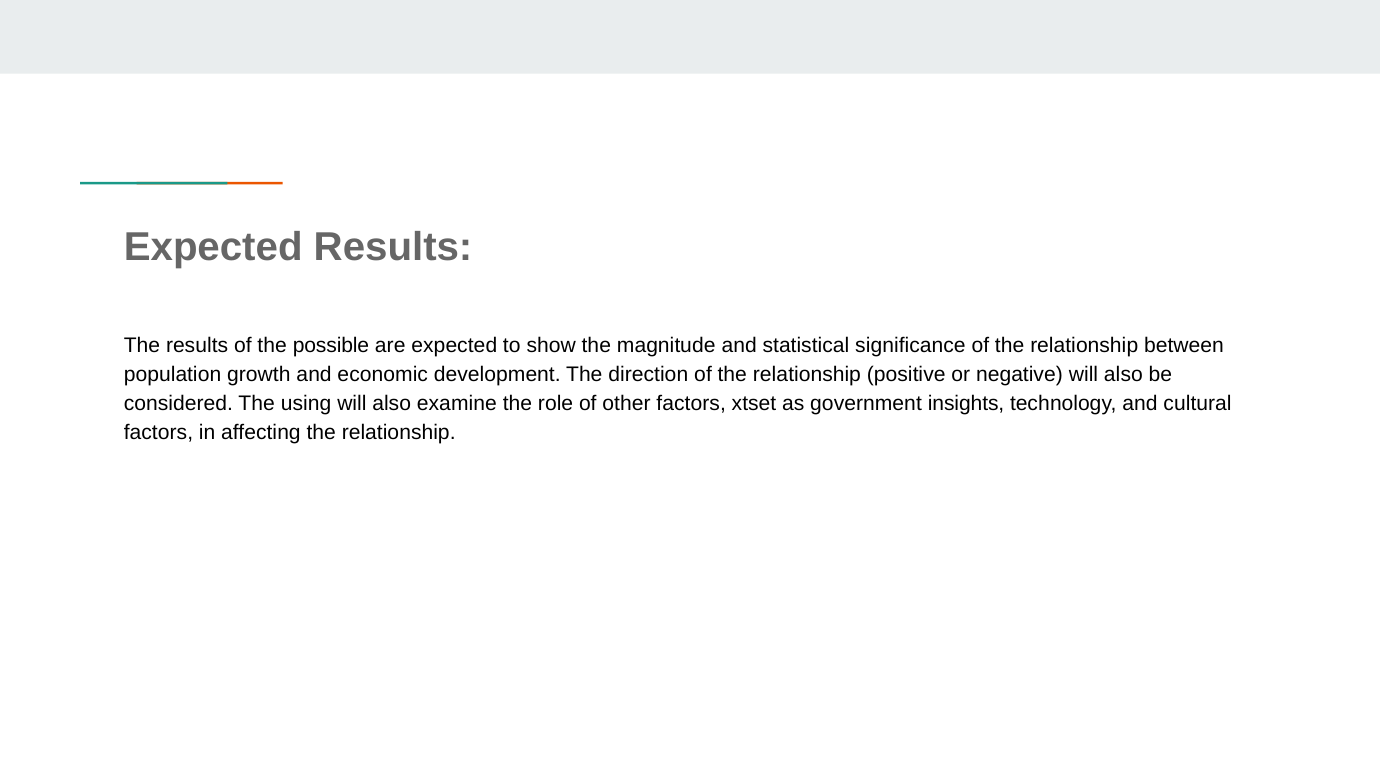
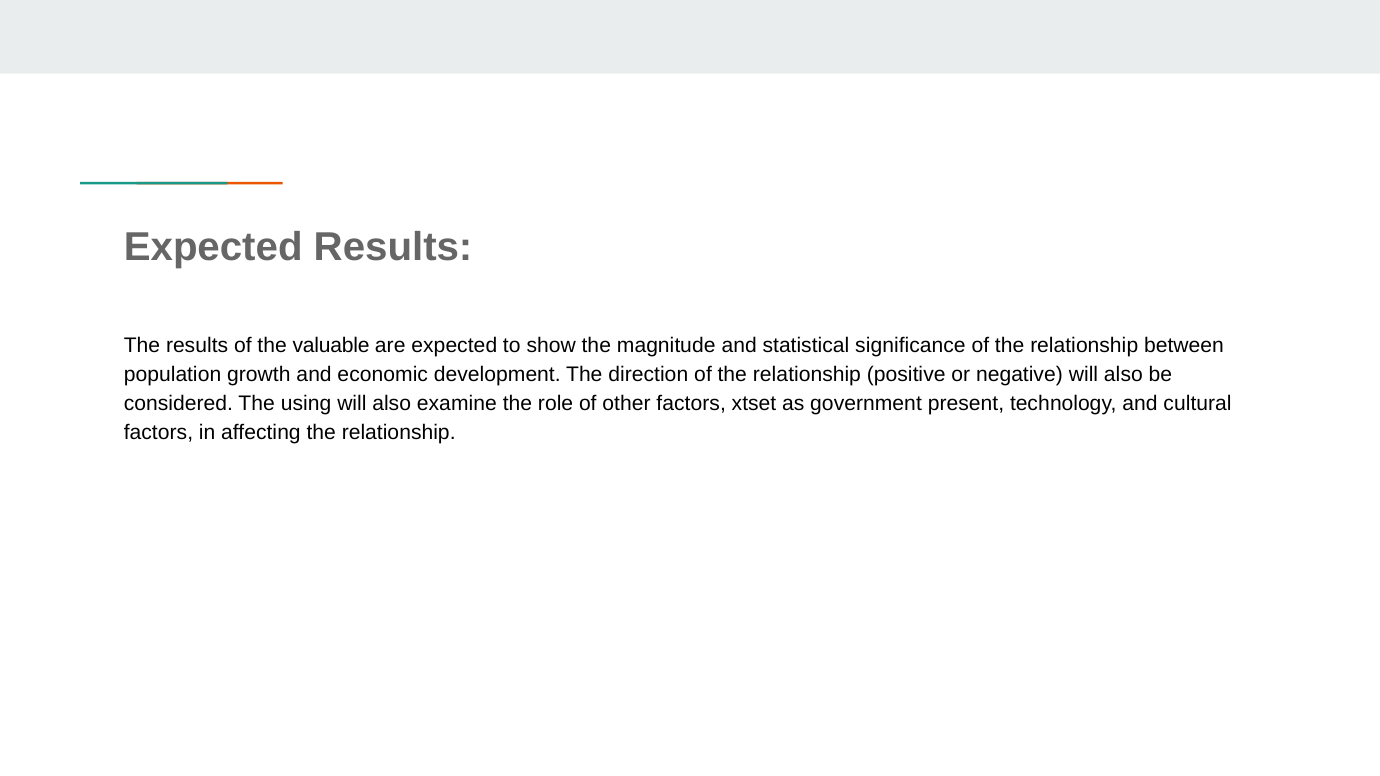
possible: possible -> valuable
insights: insights -> present
